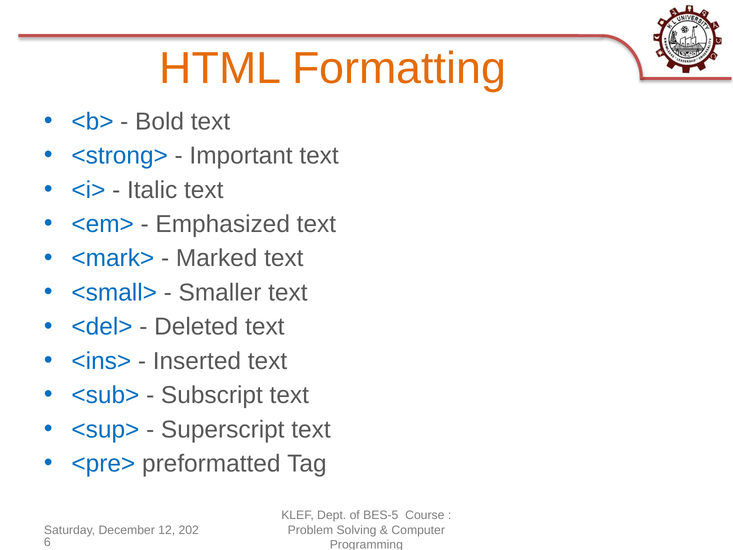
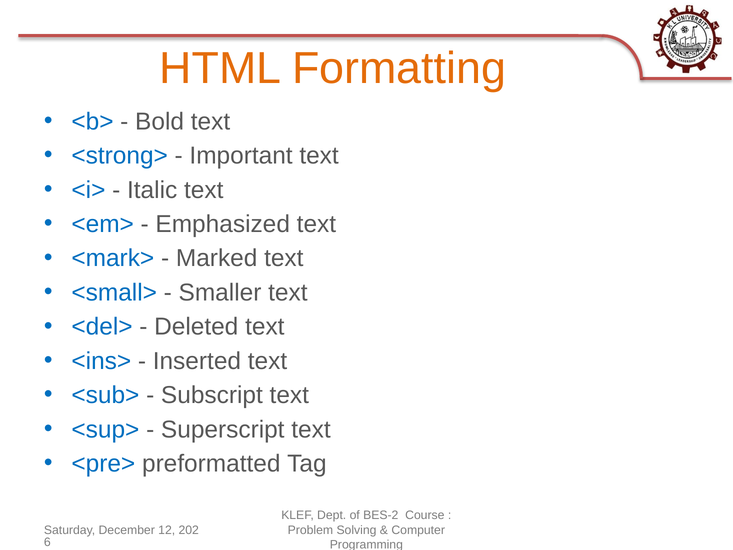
BES-5: BES-5 -> BES-2
